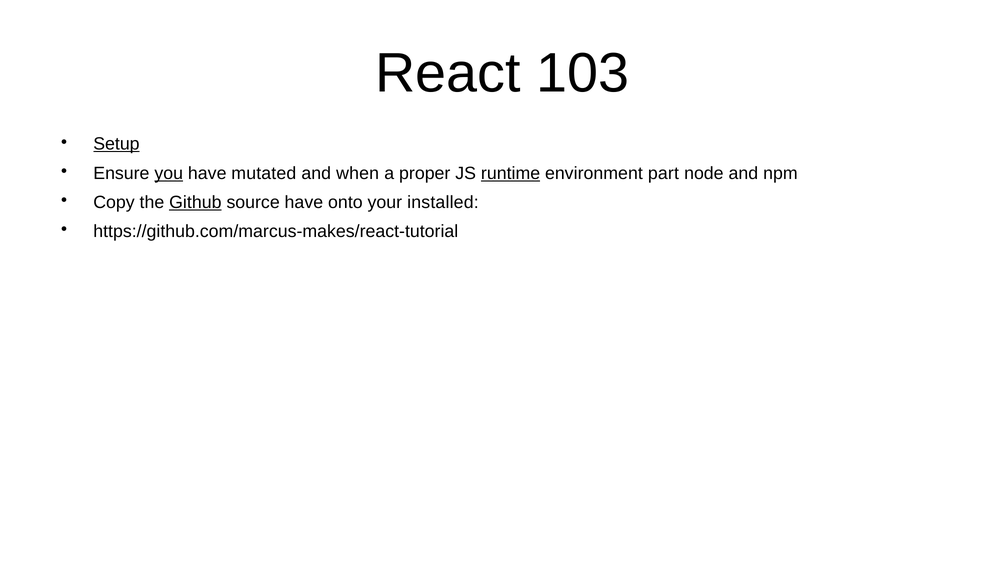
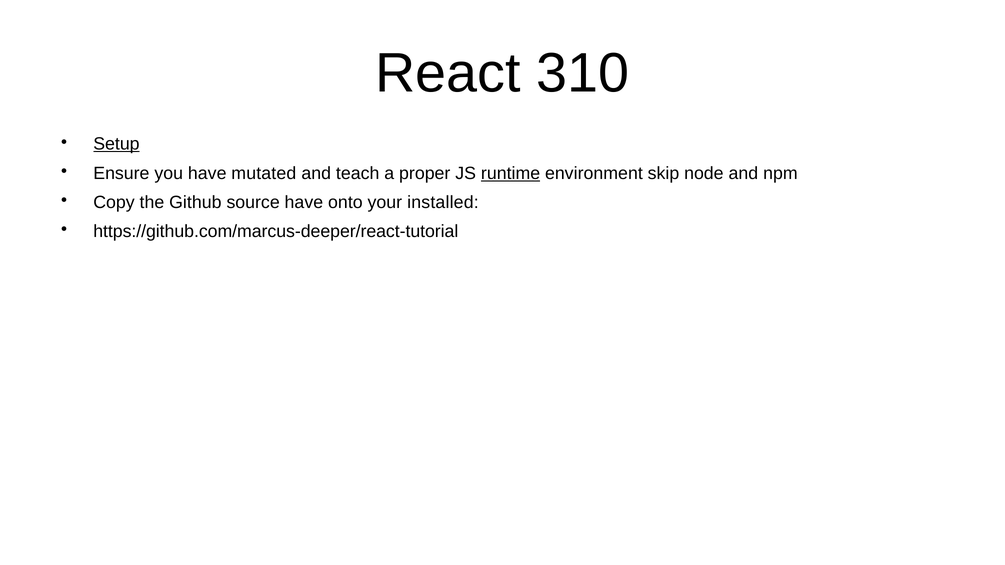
103: 103 -> 310
you underline: present -> none
when: when -> teach
part: part -> skip
Github underline: present -> none
https://github.com/marcus-makes/react-tutorial: https://github.com/marcus-makes/react-tutorial -> https://github.com/marcus-deeper/react-tutorial
